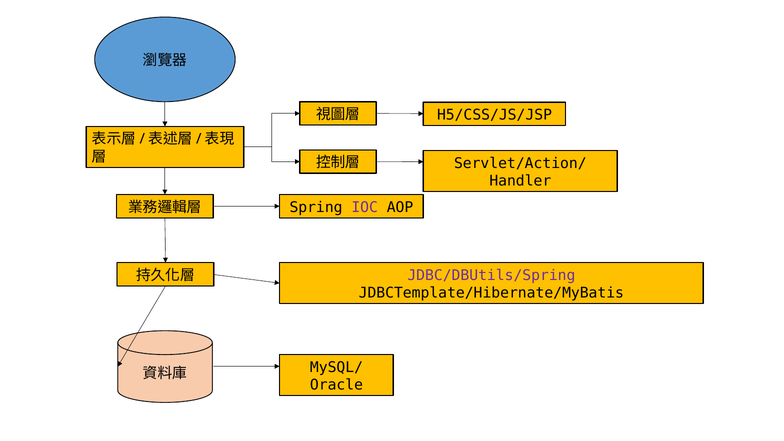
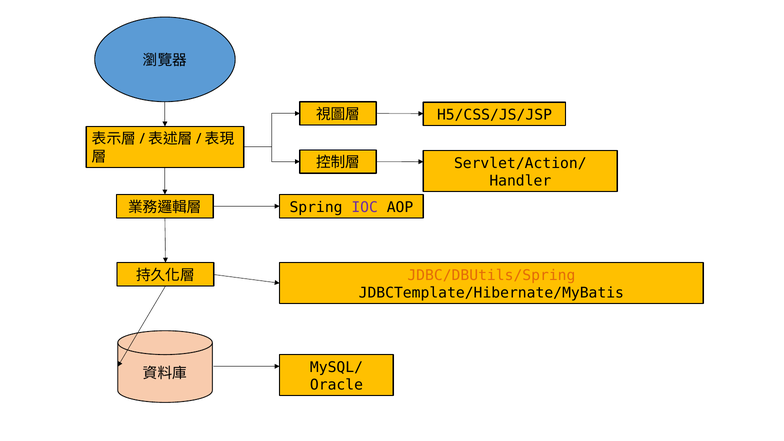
JDBC/DBUtils/Spring colour: purple -> orange
